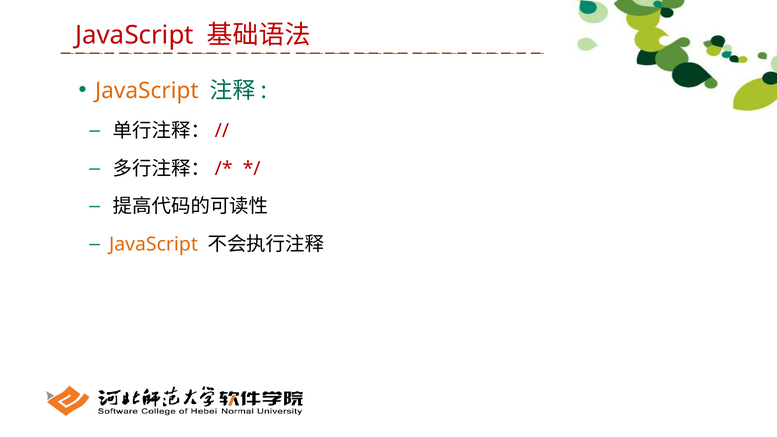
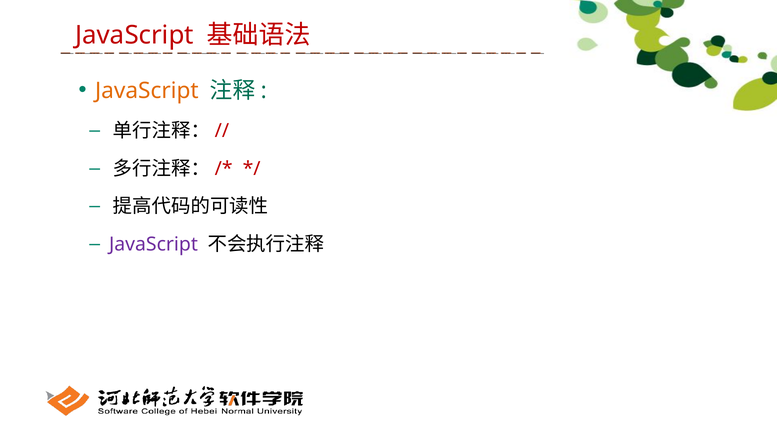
JavaScript at (153, 244) colour: orange -> purple
